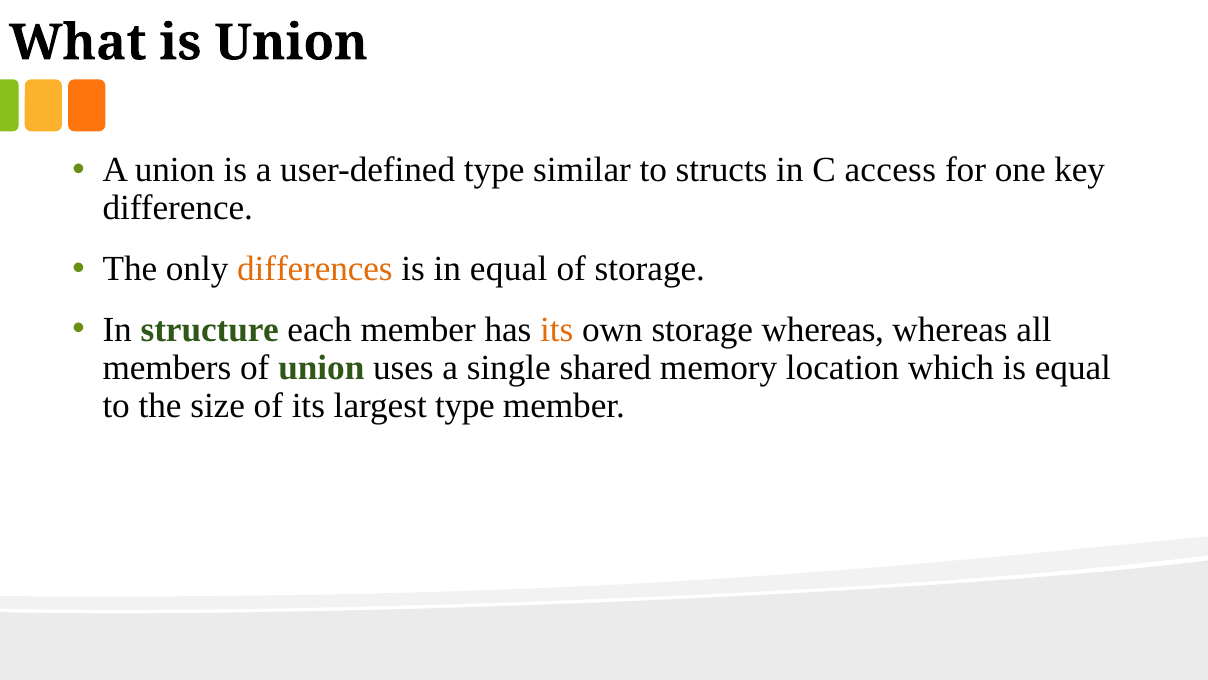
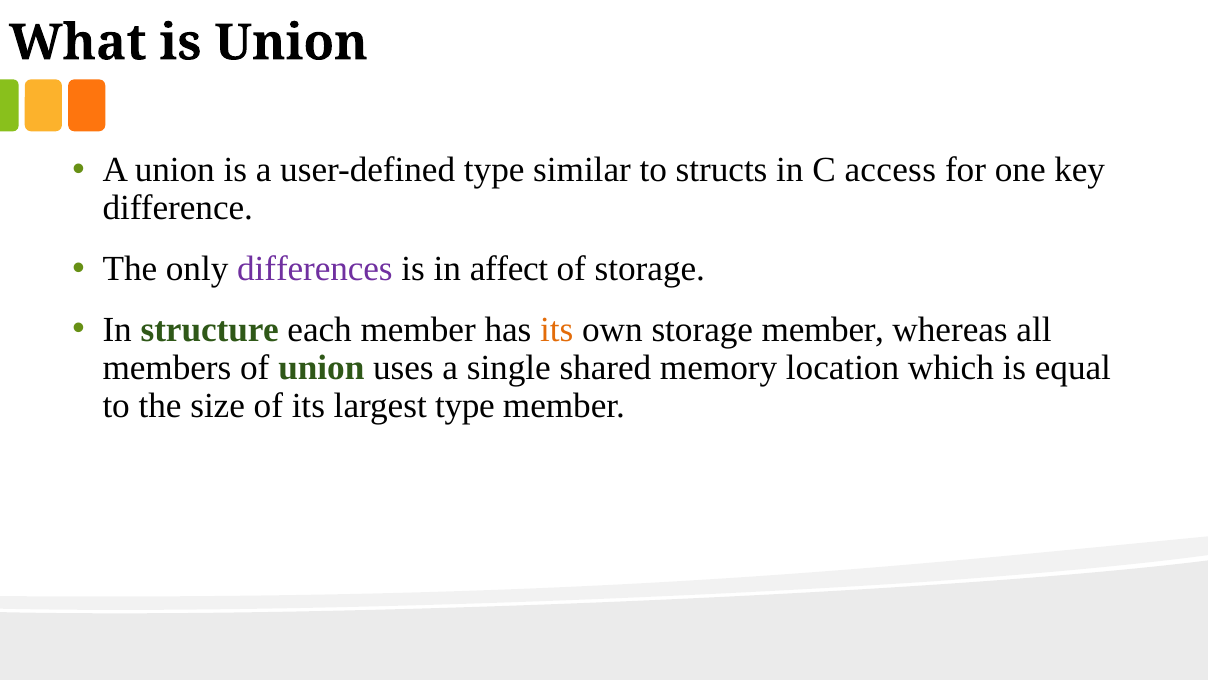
differences colour: orange -> purple
in equal: equal -> affect
storage whereas: whereas -> member
